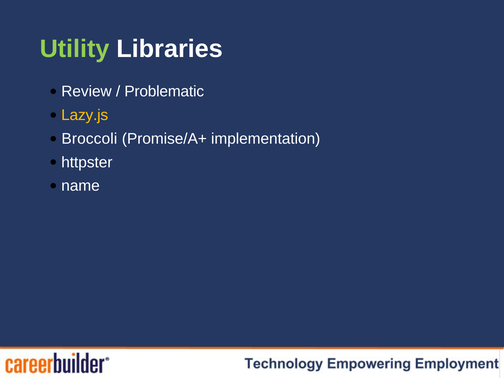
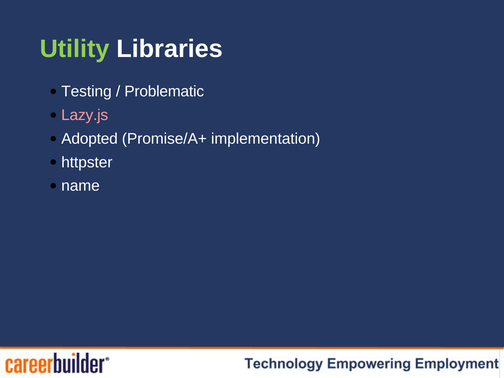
Review: Review -> Testing
Lazy.js colour: yellow -> pink
Broccoli: Broccoli -> Adopted
